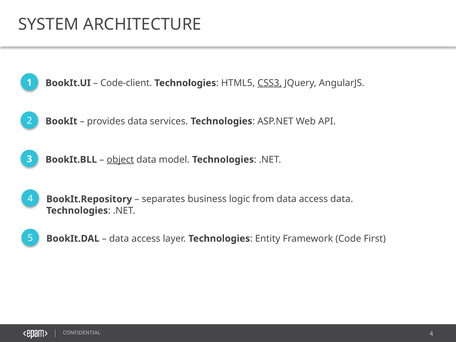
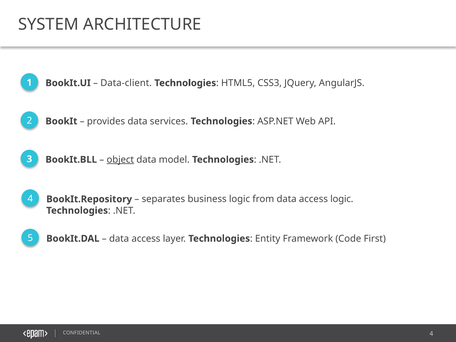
Code-client: Code-client -> Data-client
CSS3 underline: present -> none
access data: data -> logic
